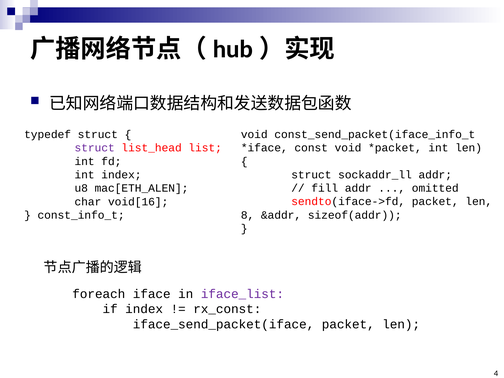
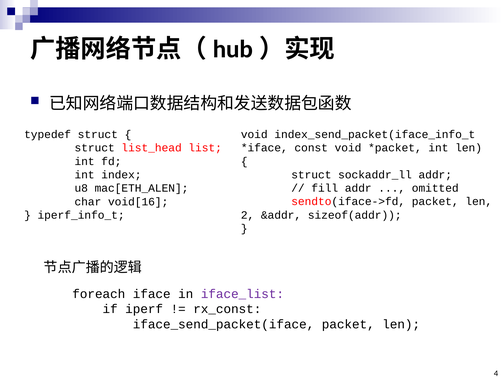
const_send_packet(iface_info_t: const_send_packet(iface_info_t -> index_send_packet(iface_info_t
struct at (95, 148) colour: purple -> black
8: 8 -> 2
const_info_t: const_info_t -> iperf_info_t
if index: index -> iperf
